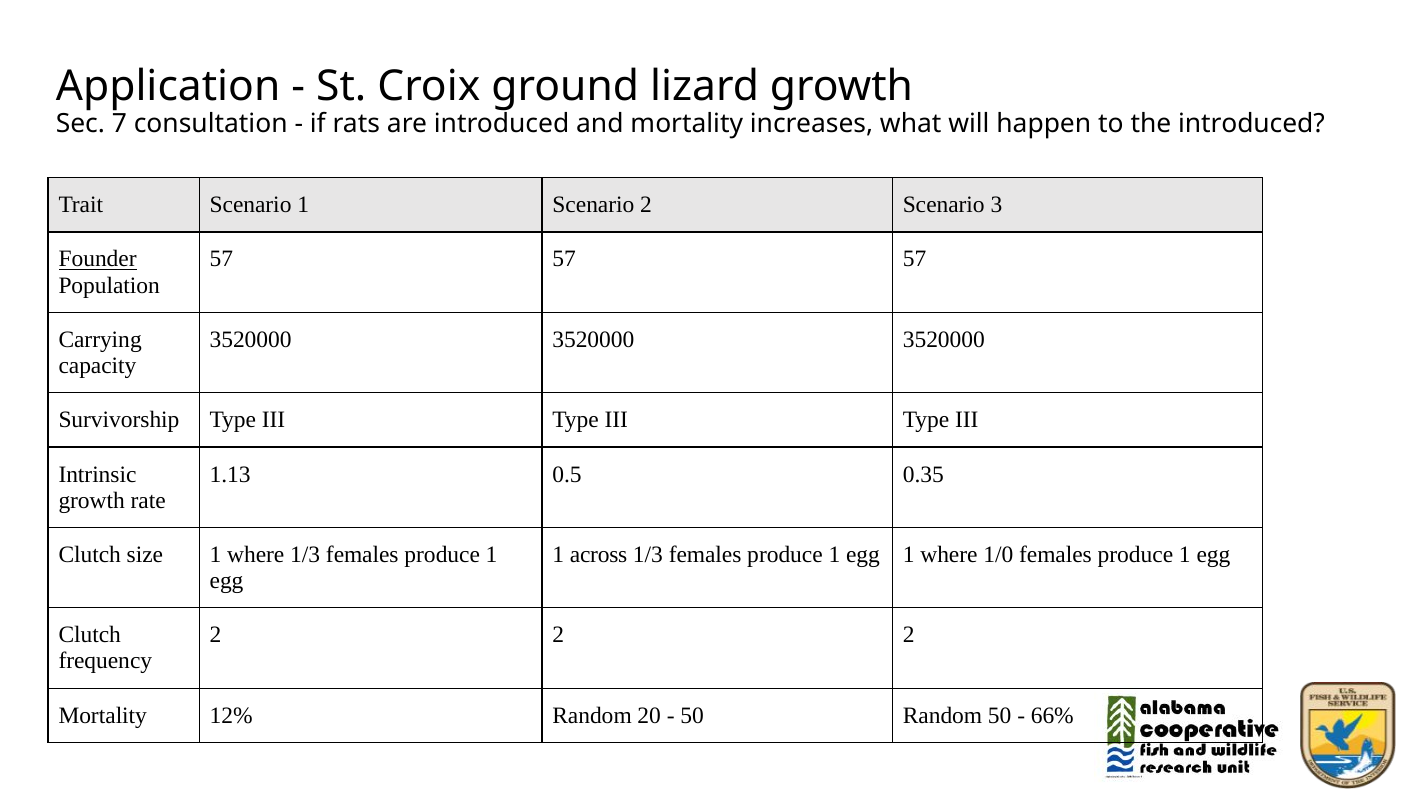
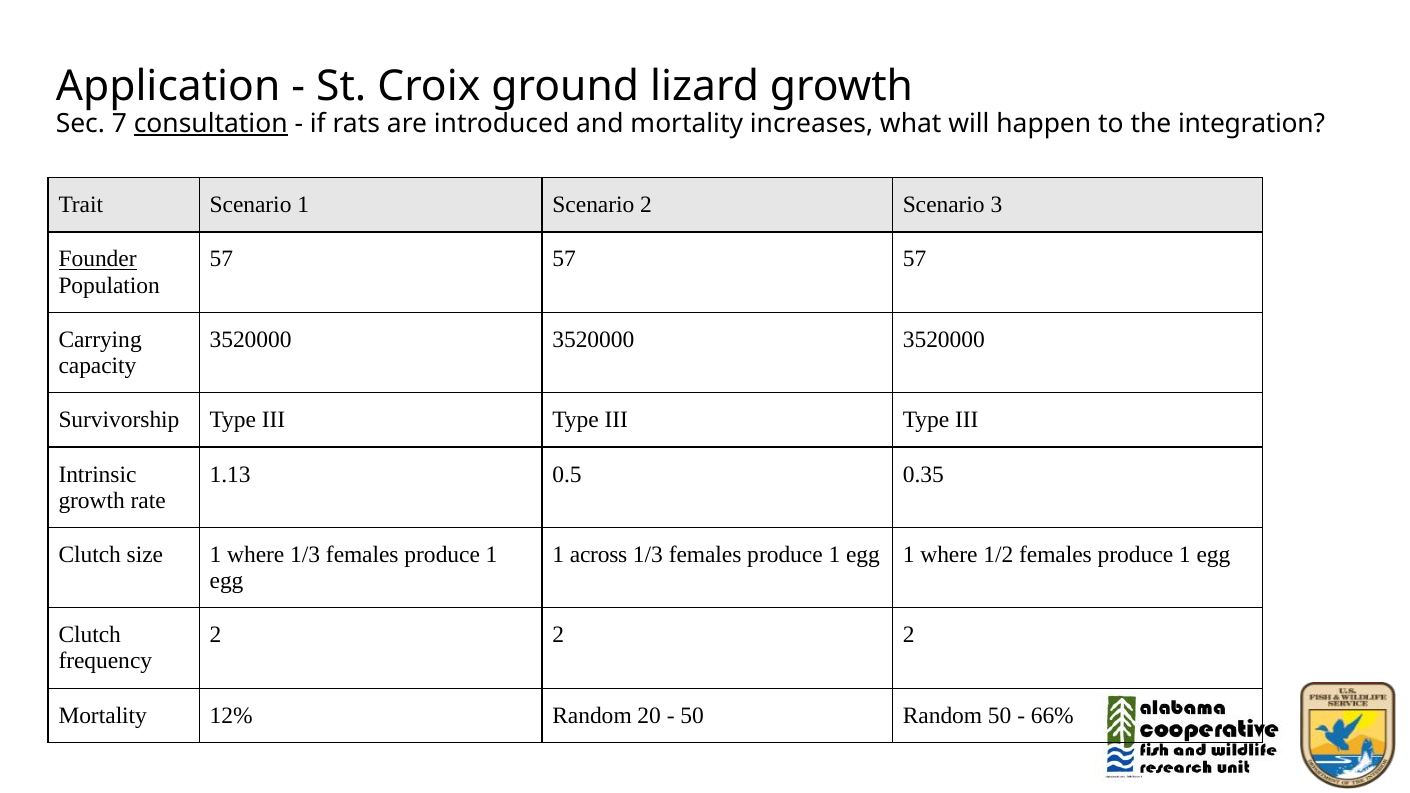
consultation underline: none -> present
the introduced: introduced -> integration
1/0: 1/0 -> 1/2
